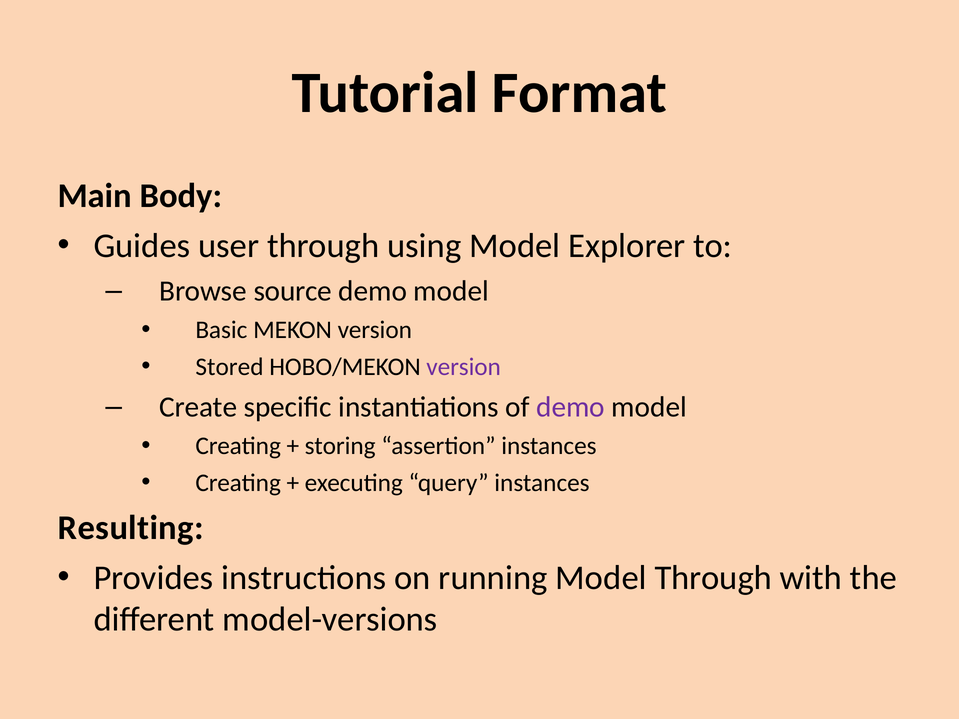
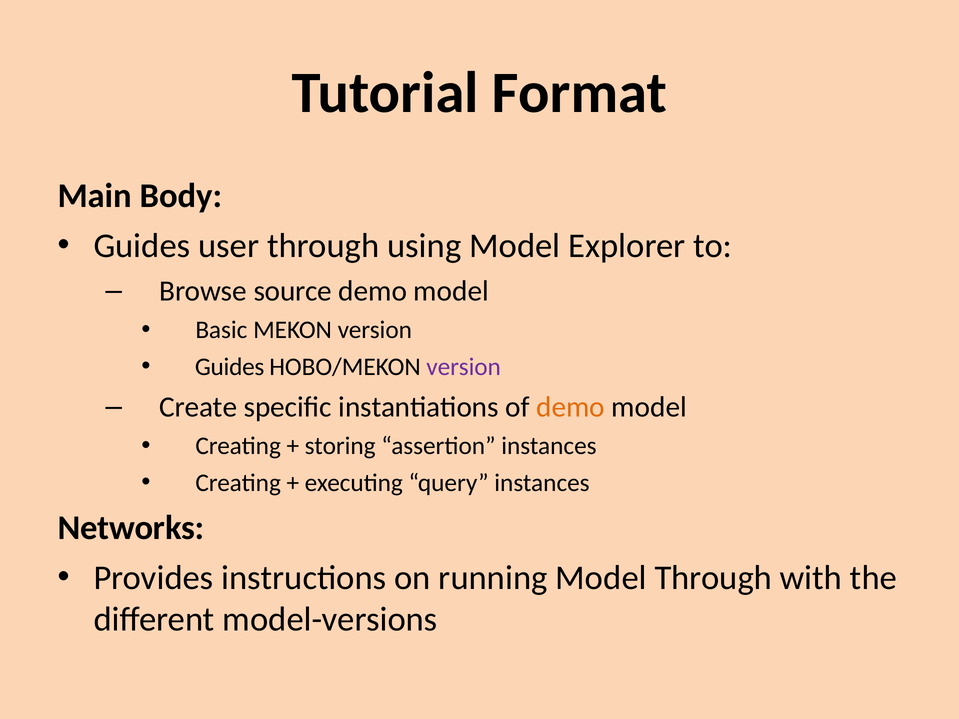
Stored at (229, 367): Stored -> Guides
demo at (571, 407) colour: purple -> orange
Resulting: Resulting -> Networks
